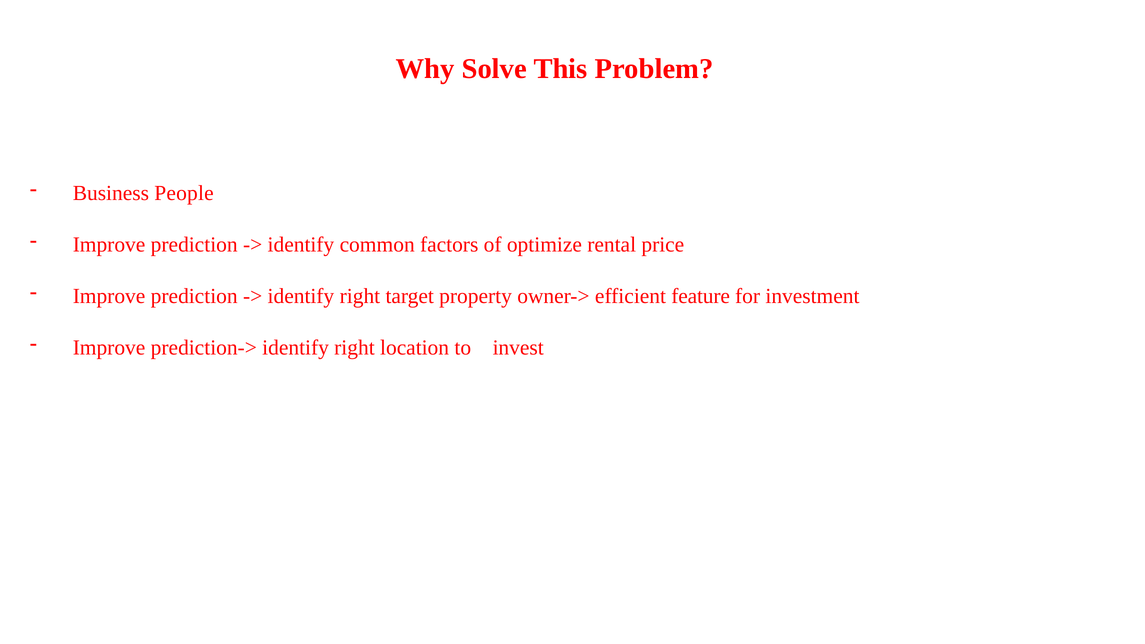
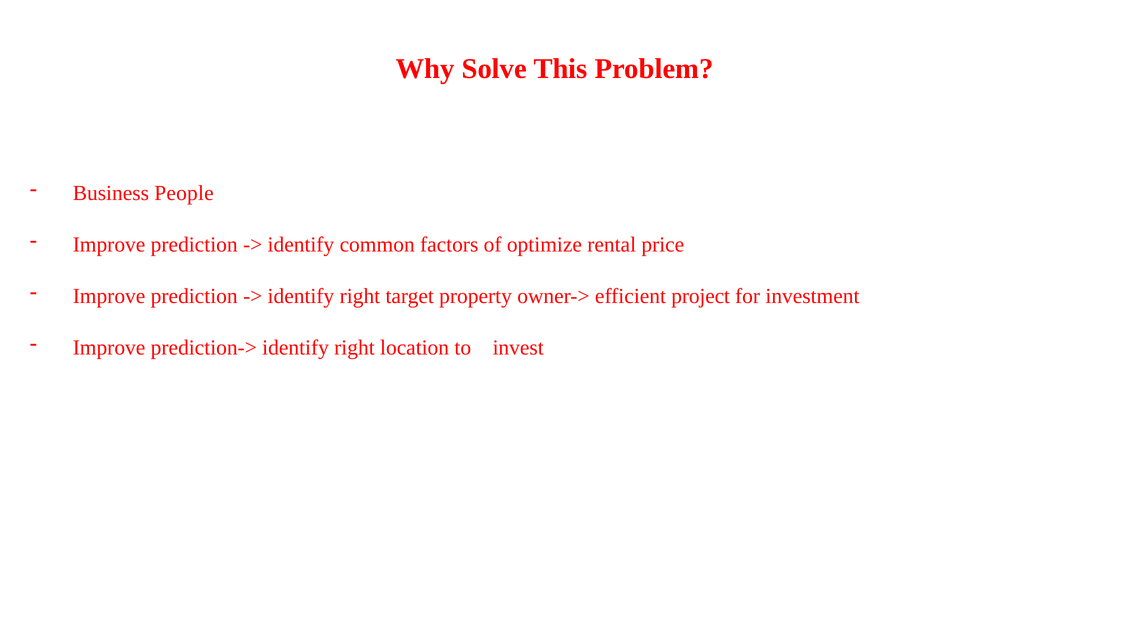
feature: feature -> project
